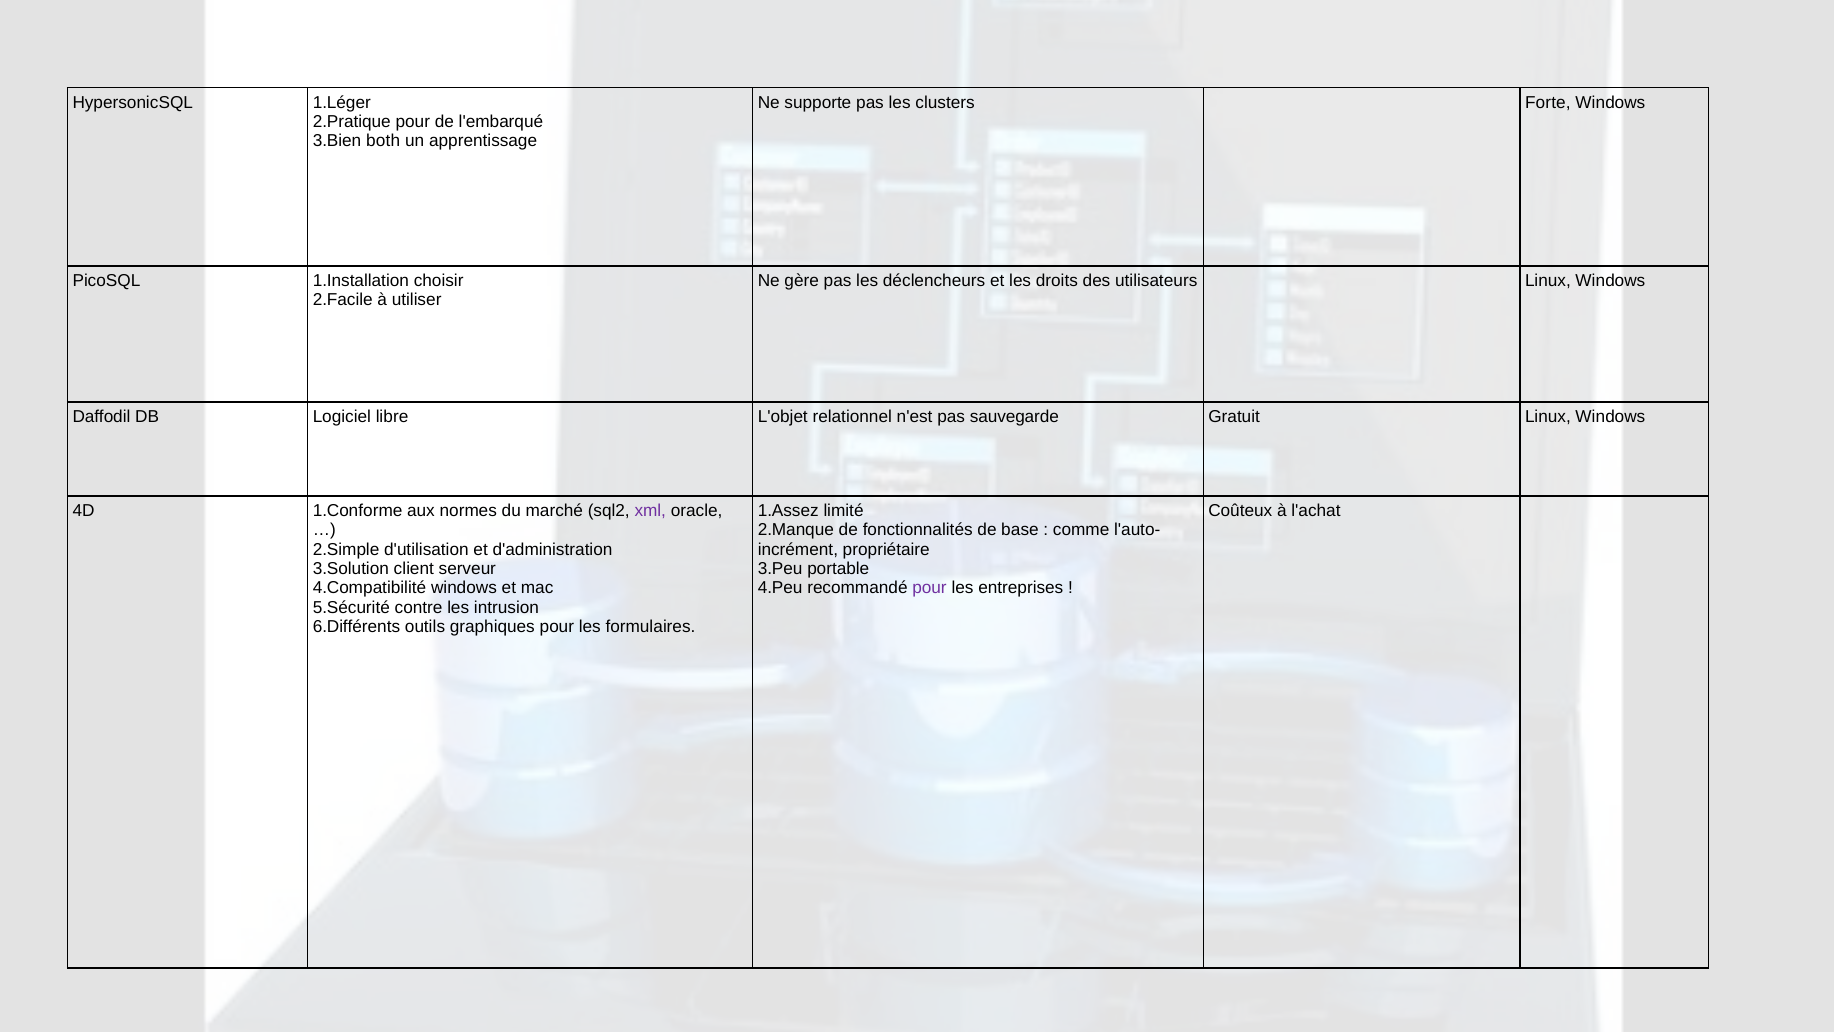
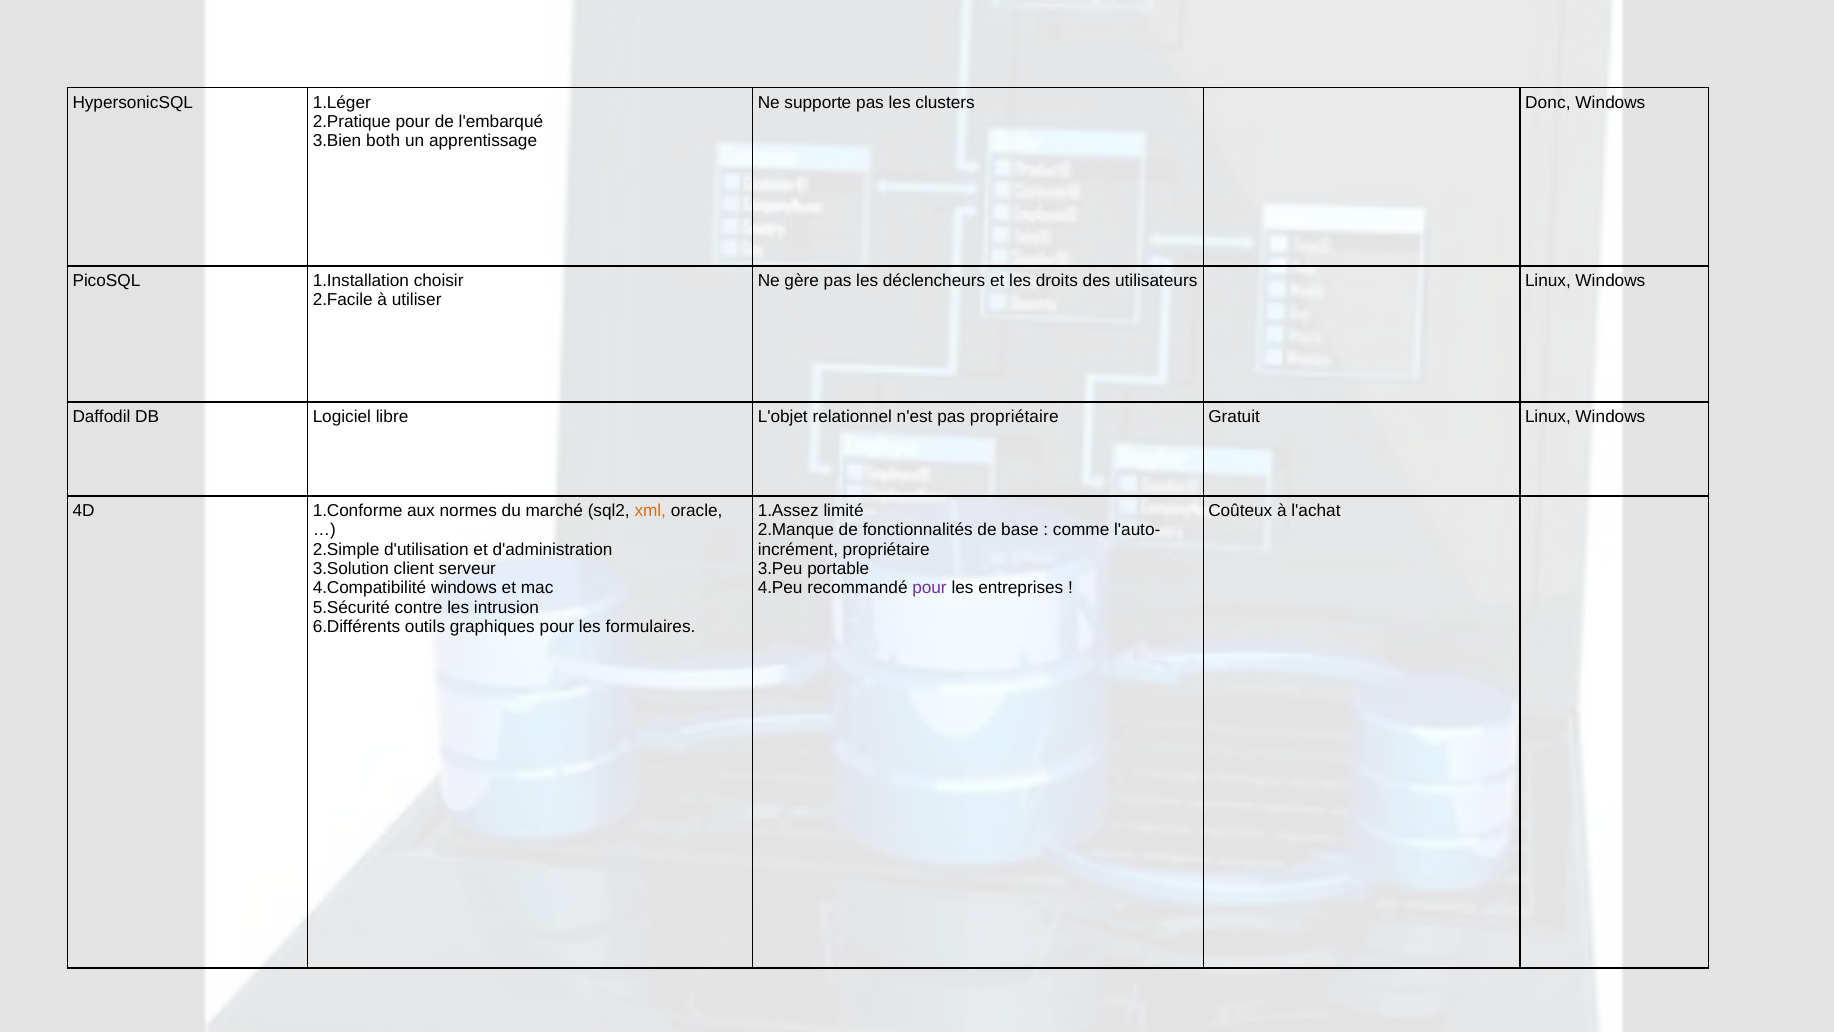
Forte: Forte -> Donc
pas sauvegarde: sauvegarde -> propriétaire
xml colour: purple -> orange
